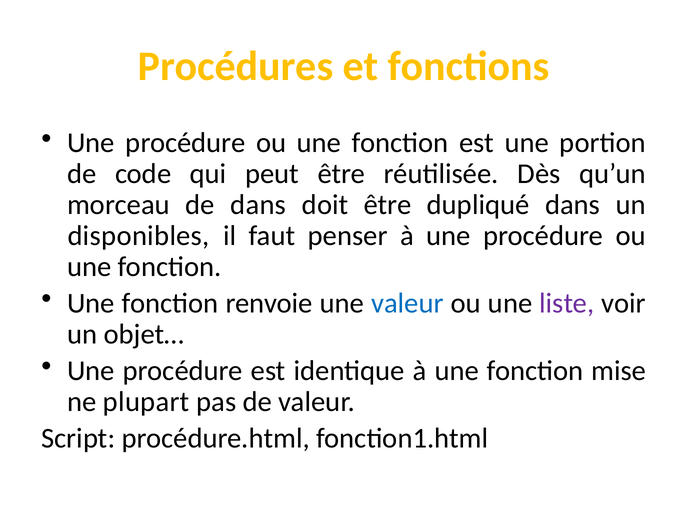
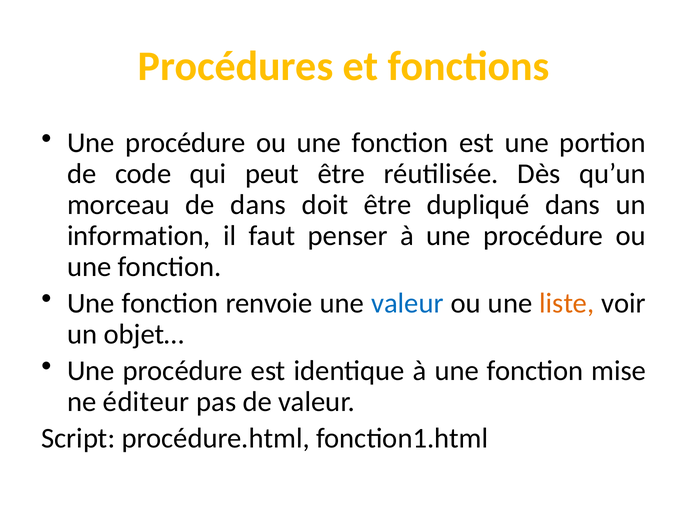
disponibles: disponibles -> information
liste colour: purple -> orange
plupart: plupart -> éditeur
